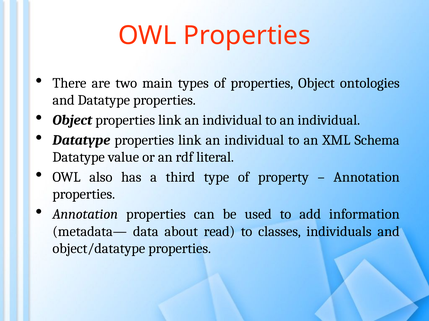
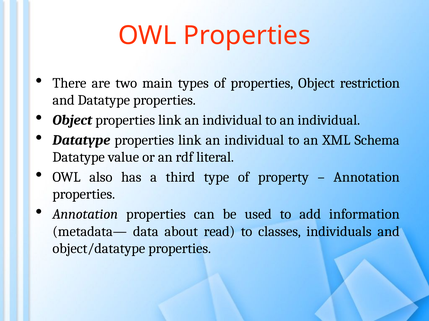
ontologies: ontologies -> restriction
